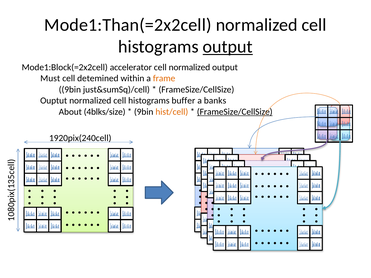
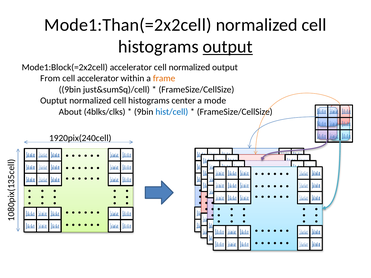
Must: Must -> From
cell detemined: detemined -> accelerator
buffer: buffer -> center
banks: banks -> mode
4blks/size: 4blks/size -> 4blks/clks
hist/cell colour: orange -> blue
FrameSize/CellSize at (235, 112) underline: present -> none
